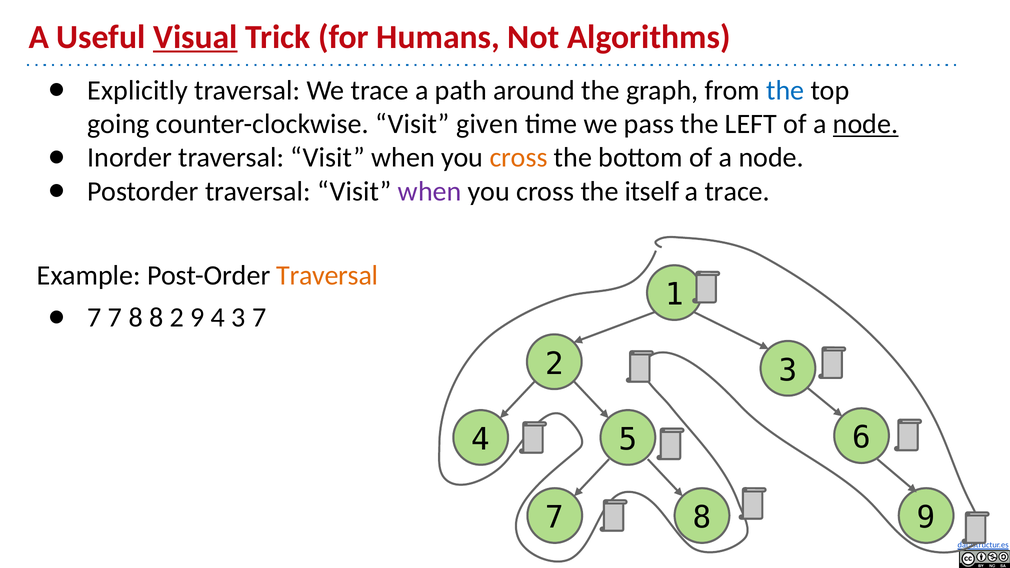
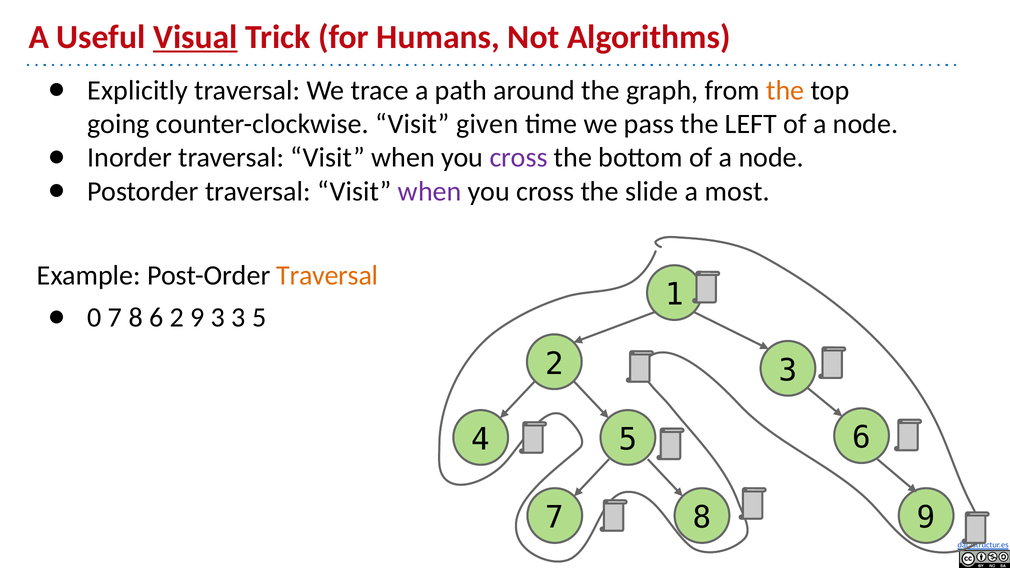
the at (785, 90) colour: blue -> orange
node at (866, 124) underline: present -> none
cross at (519, 158) colour: orange -> purple
itself: itself -> slide
a trace: trace -> most
7 at (95, 318): 7 -> 0
8 8: 8 -> 6
9 4: 4 -> 3
3 7: 7 -> 5
